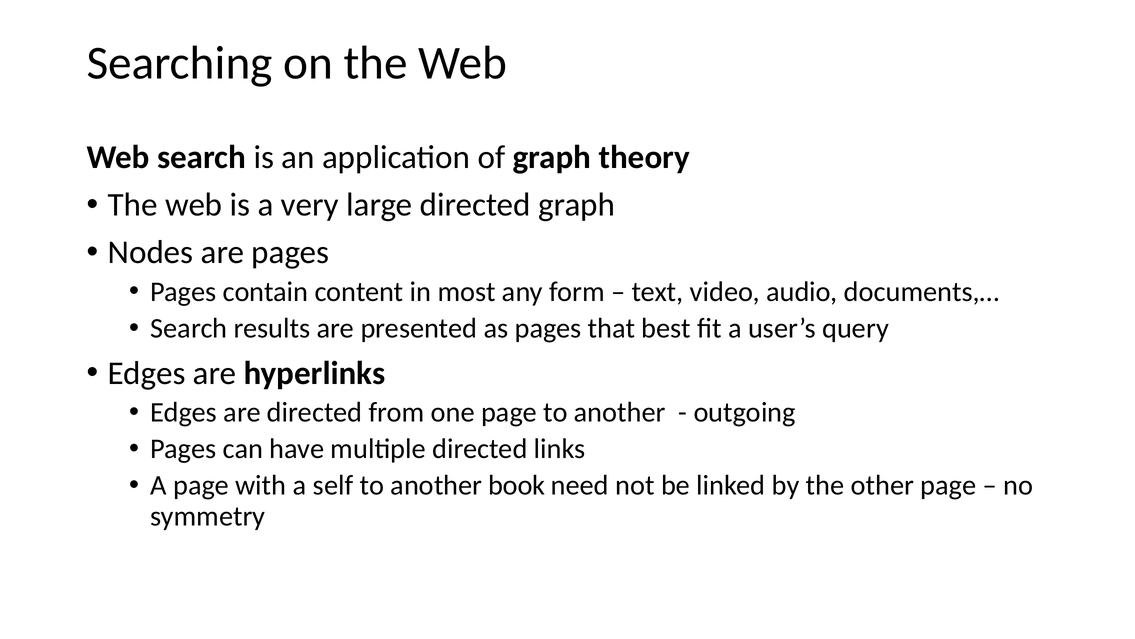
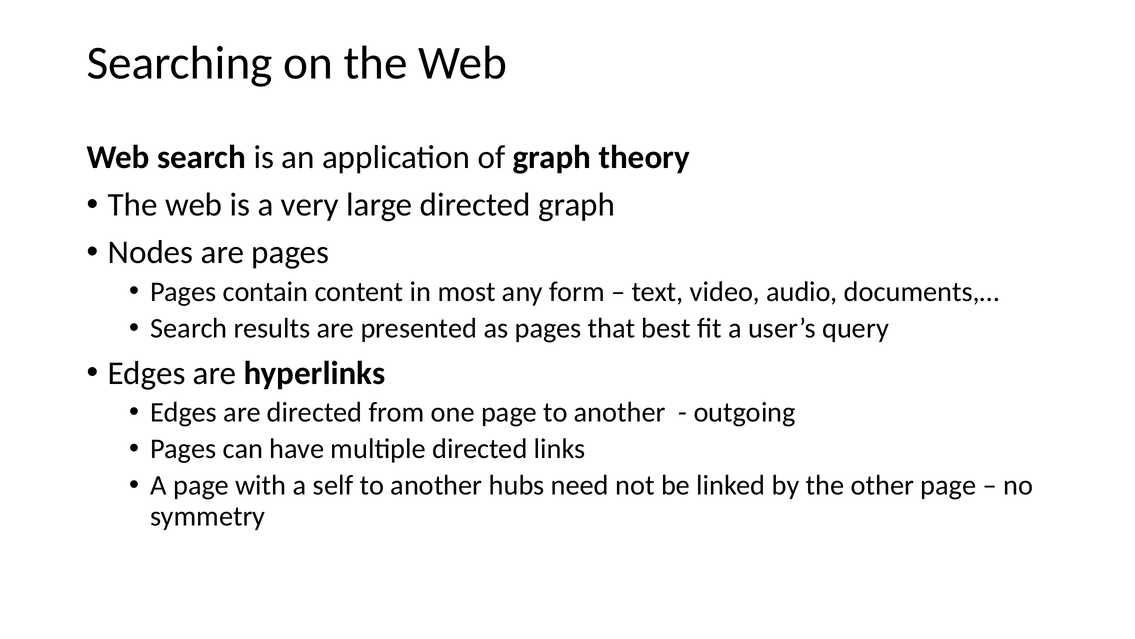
book: book -> hubs
